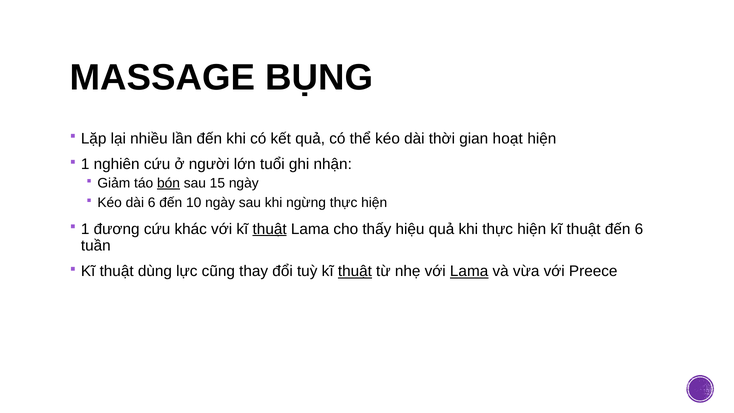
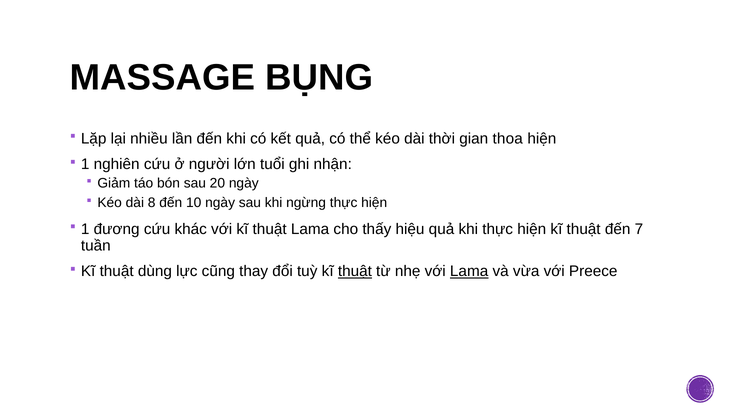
hoạt: hoạt -> thoa
bón underline: present -> none
15: 15 -> 20
dài 6: 6 -> 8
thuật at (270, 229) underline: present -> none
đến 6: 6 -> 7
